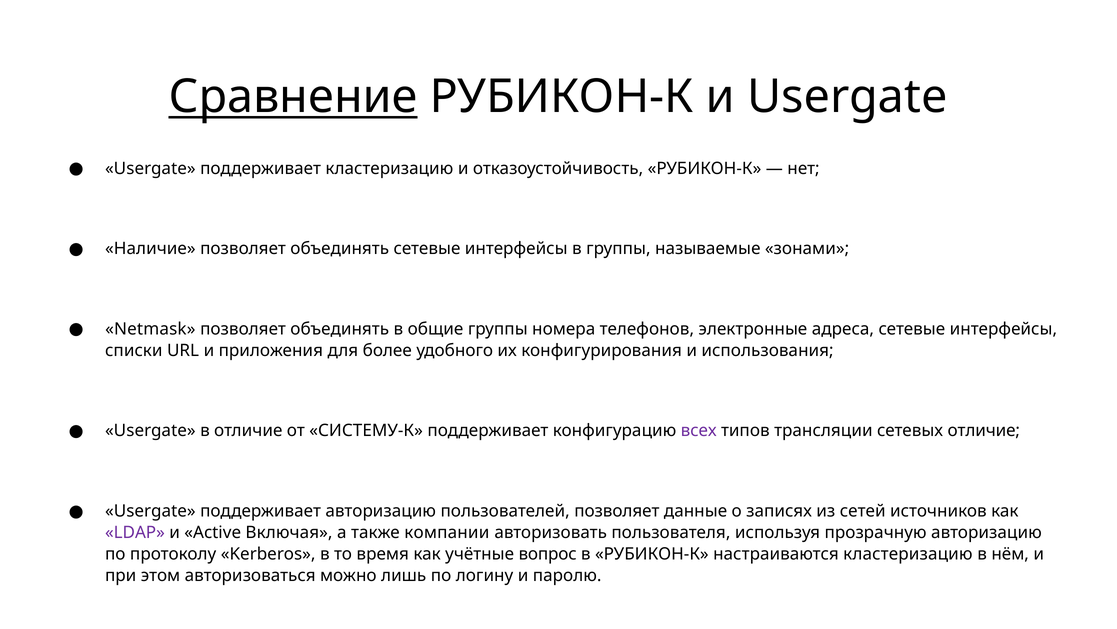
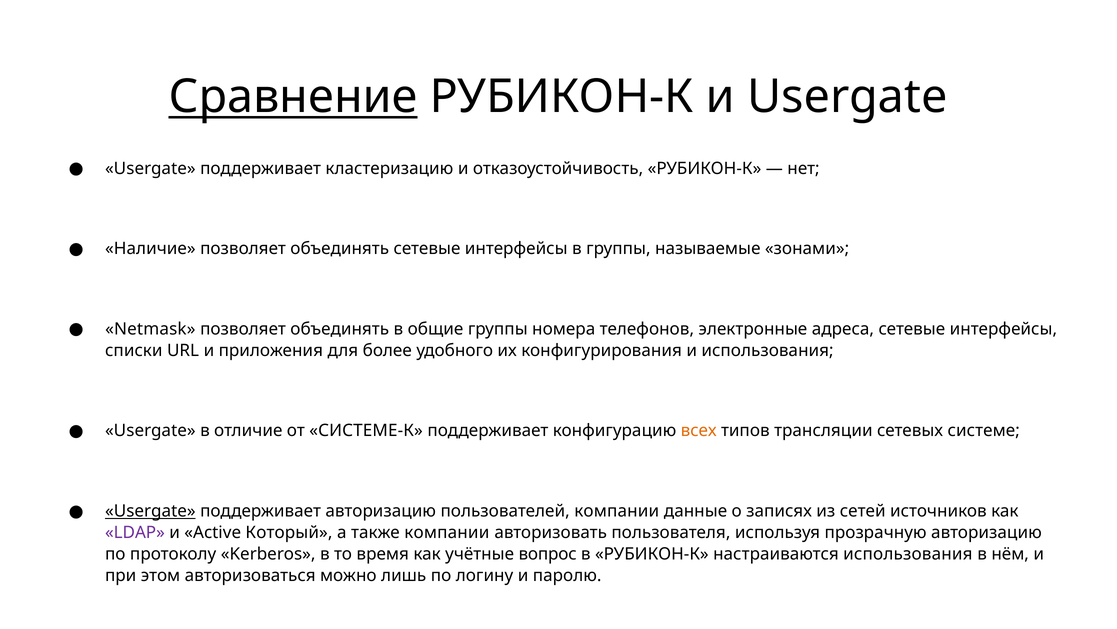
СИСТЕМУ-К: СИСТЕМУ-К -> СИСТЕМЕ-К
всех colour: purple -> orange
сетевых отличие: отличие -> системе
Usergate at (150, 511) underline: none -> present
пользователей позволяет: позволяет -> компании
Включая: Включая -> Который
настраиваются кластеризацию: кластеризацию -> использования
